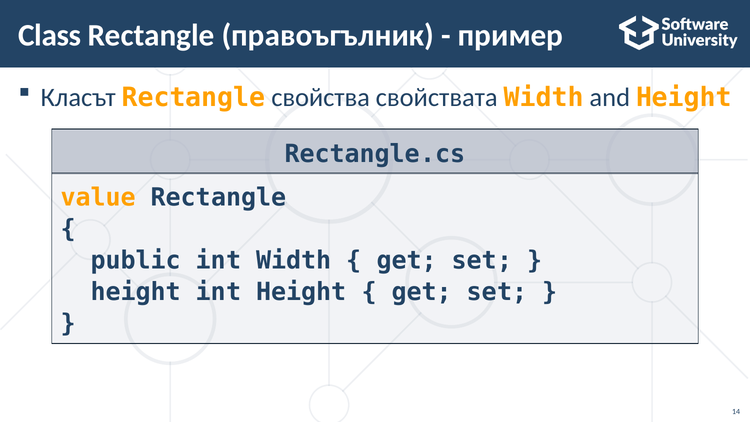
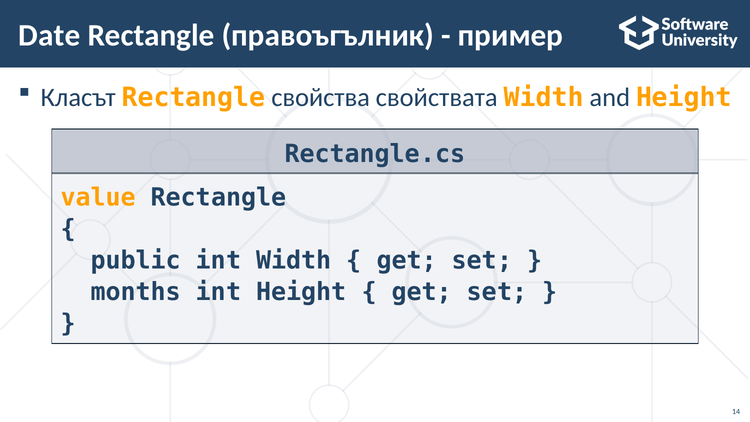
Class: Class -> Date
height at (136, 292): height -> months
